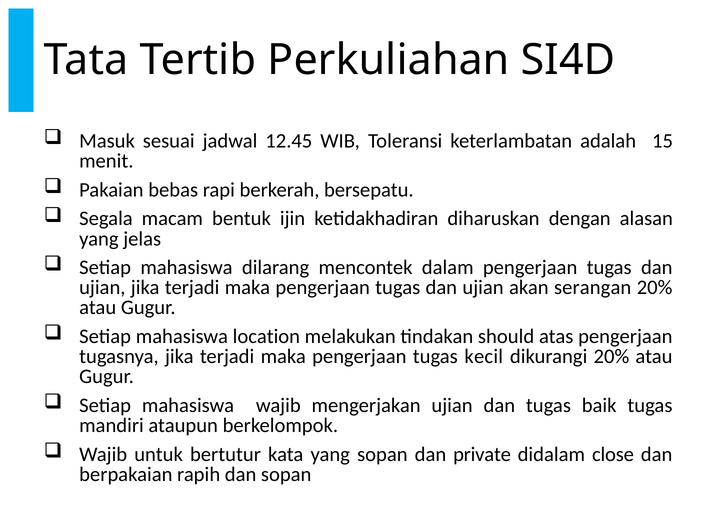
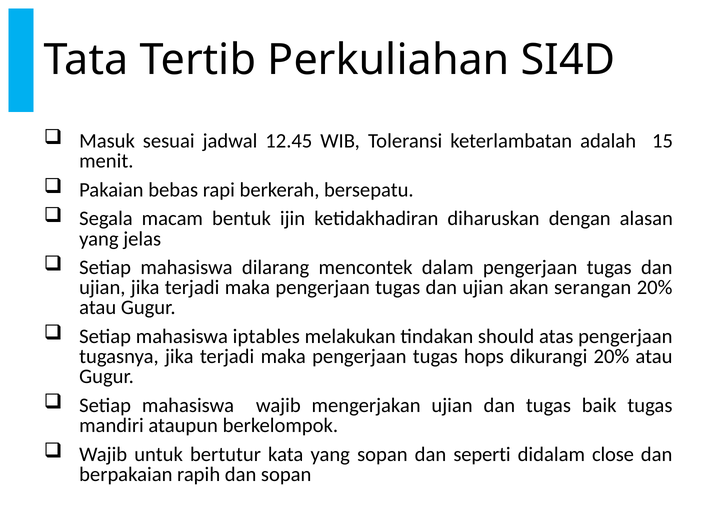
location: location -> iptables
kecil: kecil -> hops
private: private -> seperti
